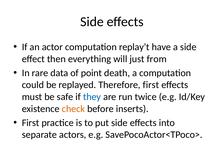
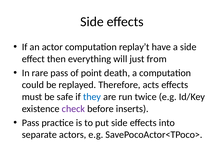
rare data: data -> pass
Therefore first: first -> acts
check colour: orange -> purple
First at (31, 123): First -> Pass
